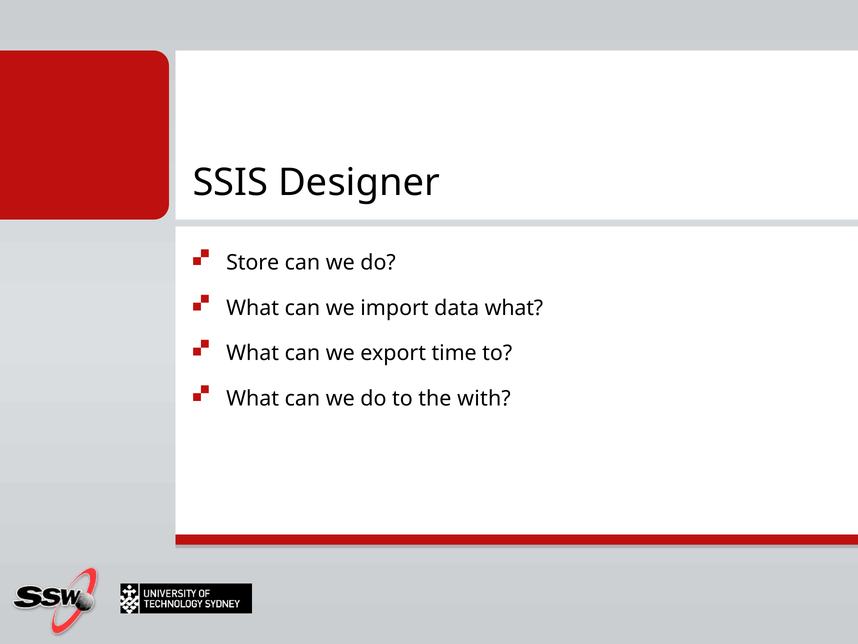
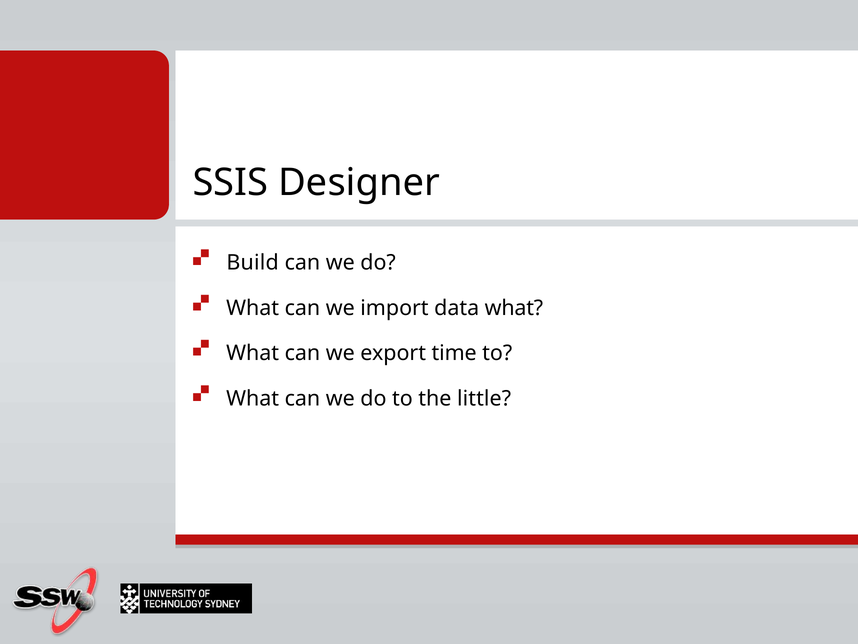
Store: Store -> Build
with: with -> little
